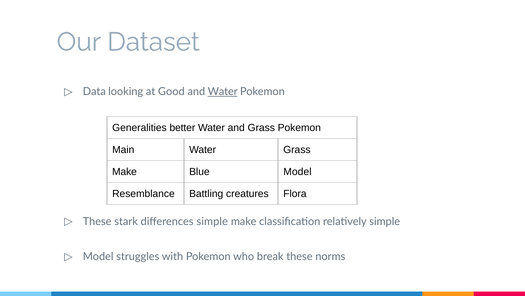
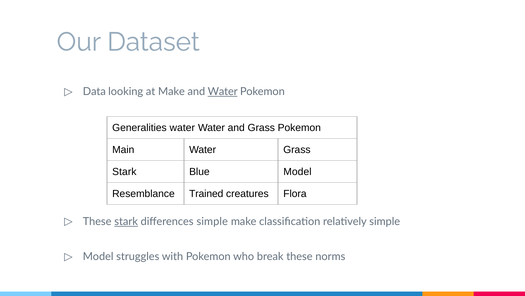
at Good: Good -> Make
Generalities better: better -> water
Make at (124, 171): Make -> Stark
Battling: Battling -> Trained
stark at (126, 221) underline: none -> present
